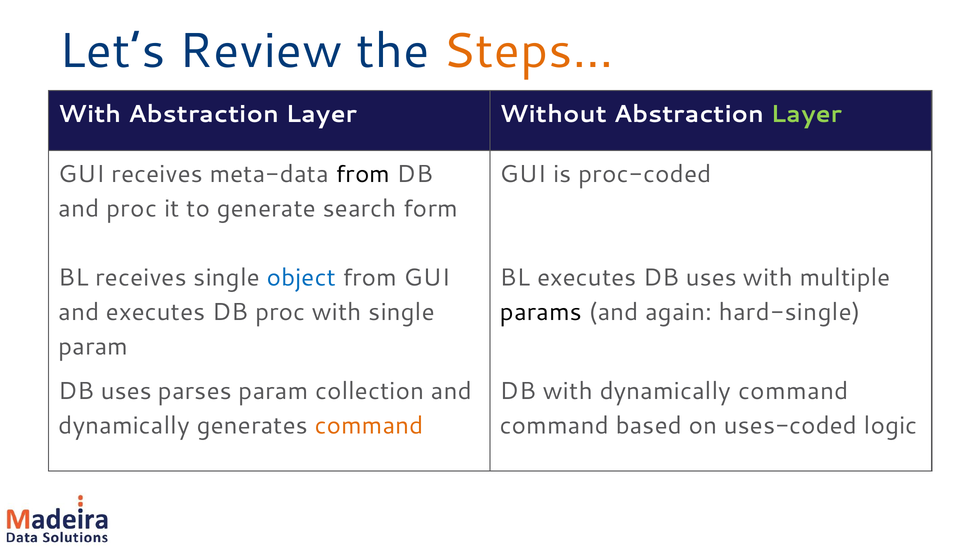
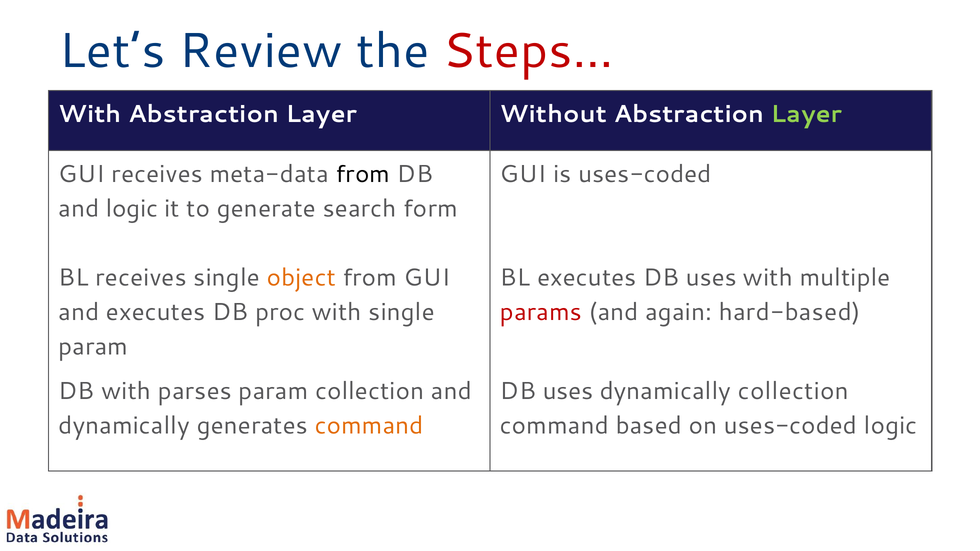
Steps… colour: orange -> red
is proc-coded: proc-coded -> uses-coded
and proc: proc -> logic
object colour: blue -> orange
params colour: black -> red
hard-single: hard-single -> hard-based
uses at (126, 391): uses -> with
with at (568, 391): with -> uses
dynamically command: command -> collection
